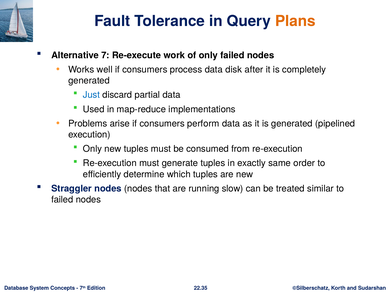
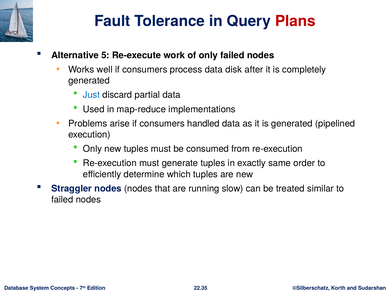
Plans colour: orange -> red
7: 7 -> 5
perform: perform -> handled
